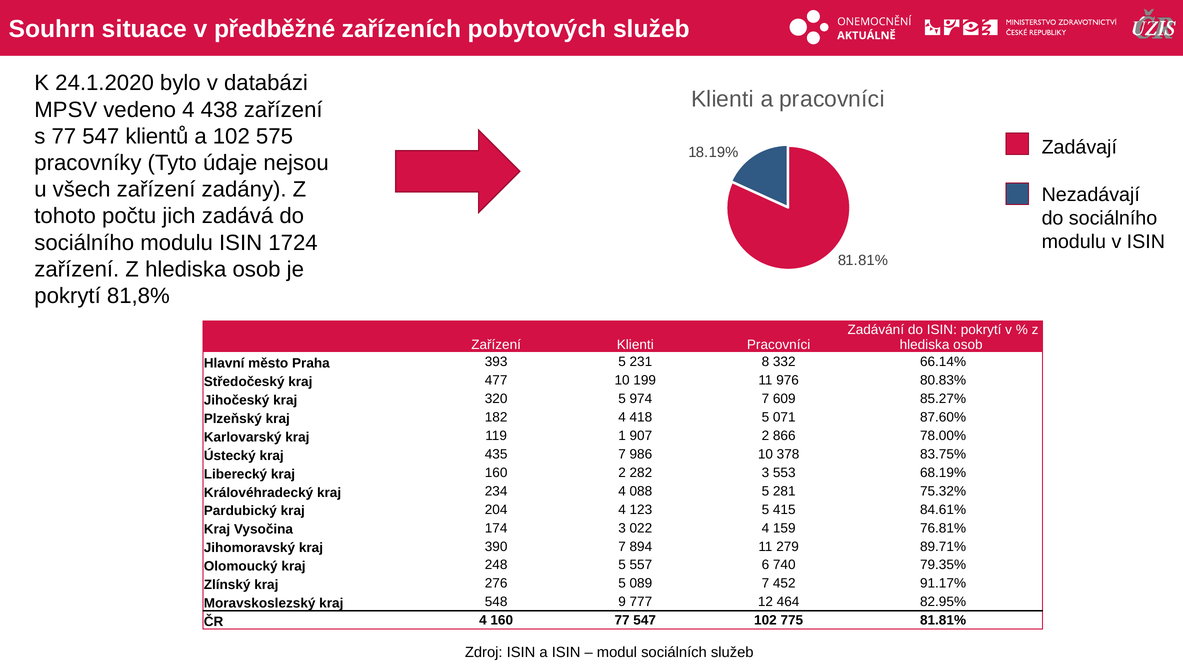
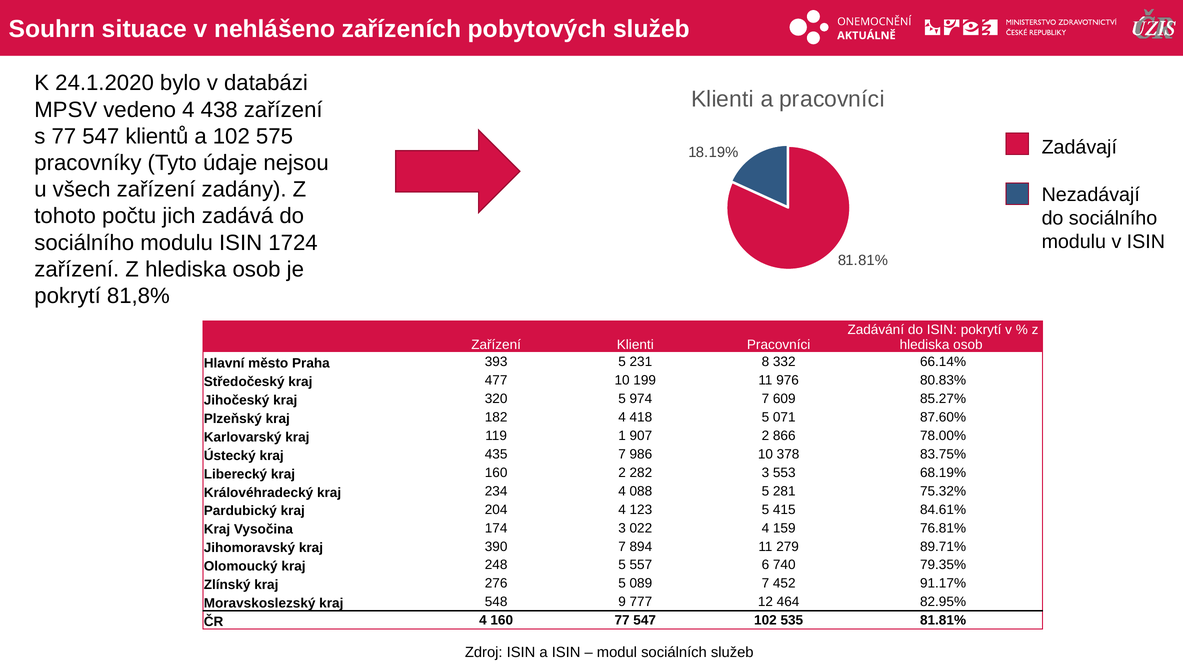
předběžné: předběžné -> nehlášeno
775: 775 -> 535
